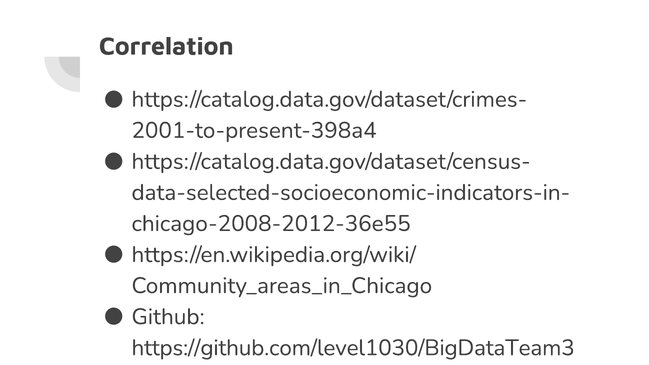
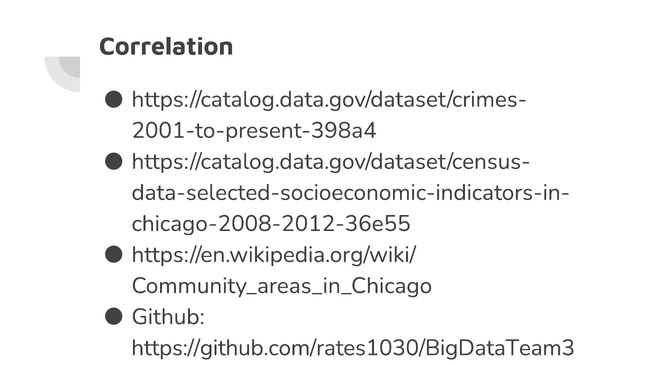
https://github.com/level1030/BigDataTeam3: https://github.com/level1030/BigDataTeam3 -> https://github.com/rates1030/BigDataTeam3
